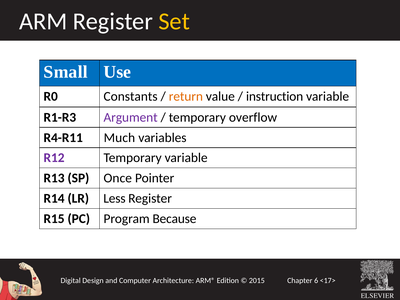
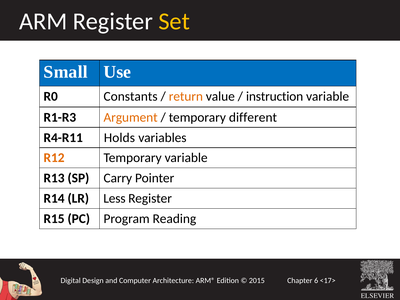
Argument colour: purple -> orange
overflow: overflow -> different
Much: Much -> Holds
R12 colour: purple -> orange
Once: Once -> Carry
Because: Because -> Reading
